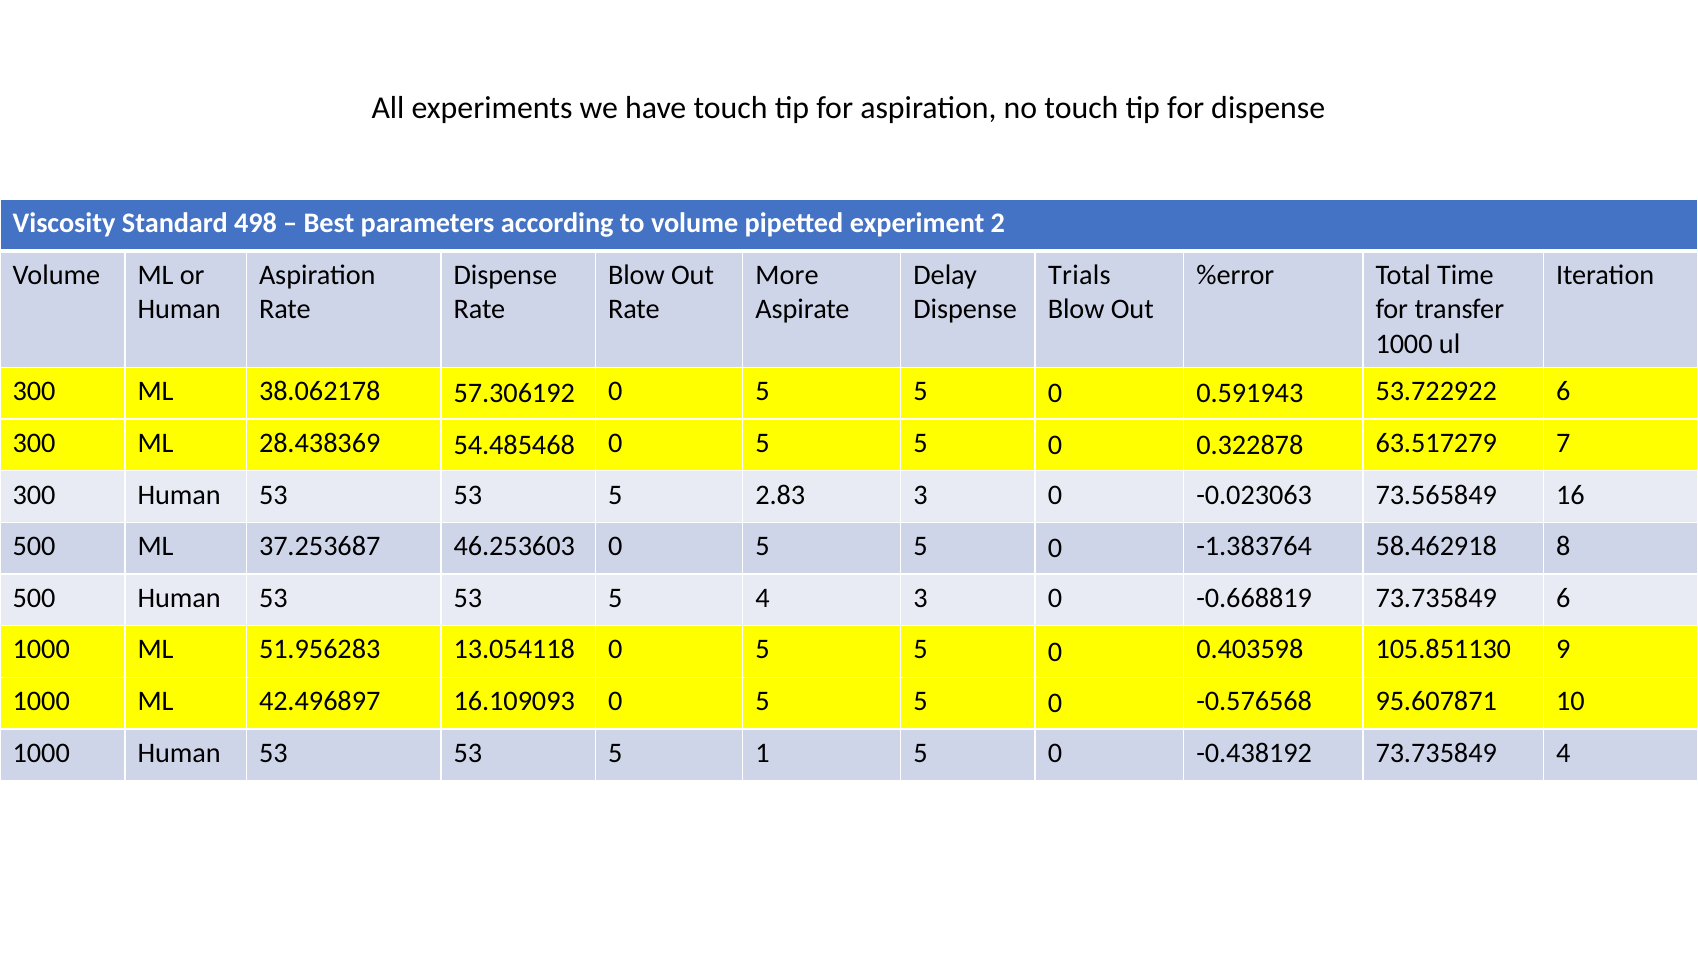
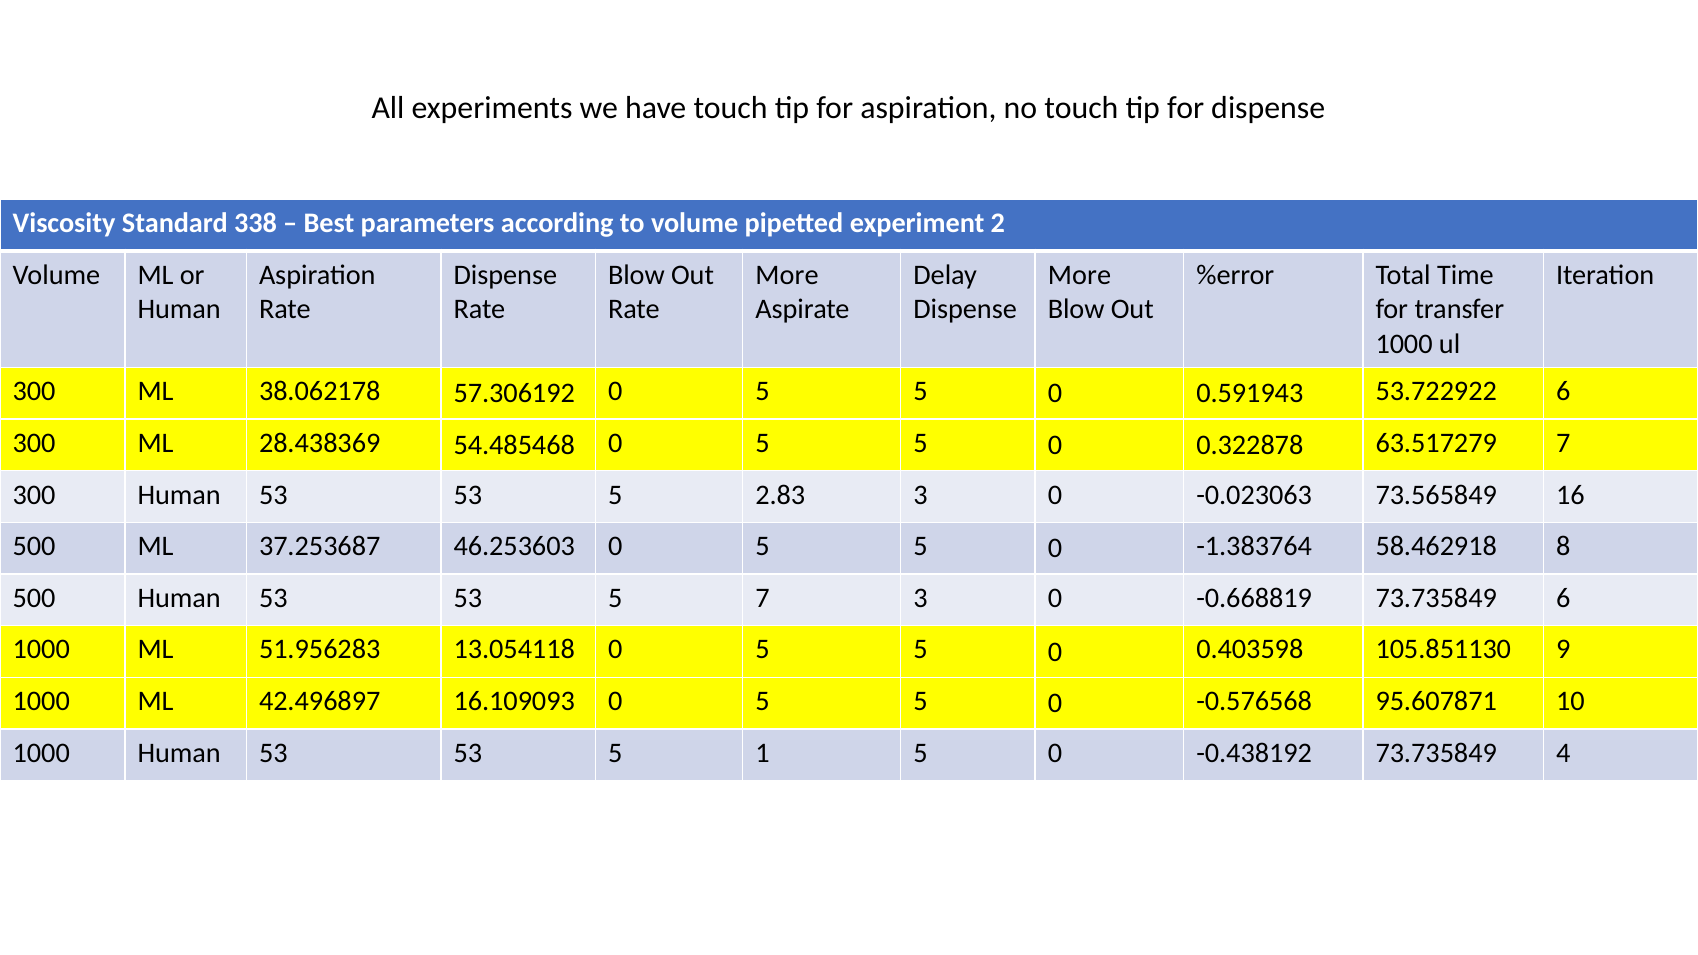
498: 498 -> 338
Trials at (1079, 275): Trials -> More
5 4: 4 -> 7
